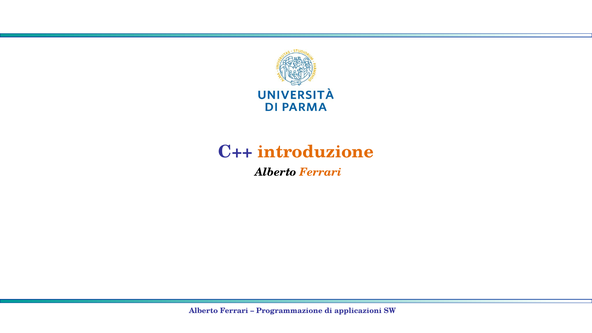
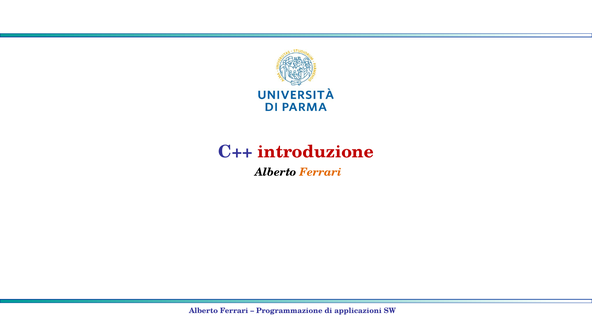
introduzione colour: orange -> red
